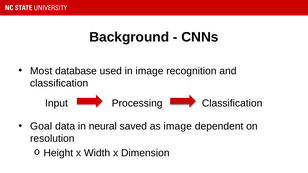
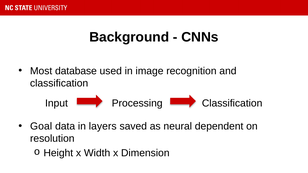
neural: neural -> layers
as image: image -> neural
